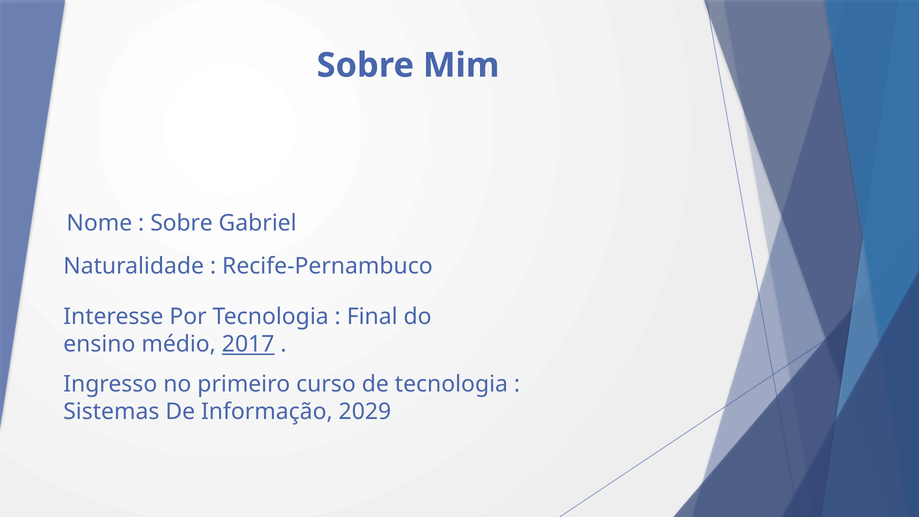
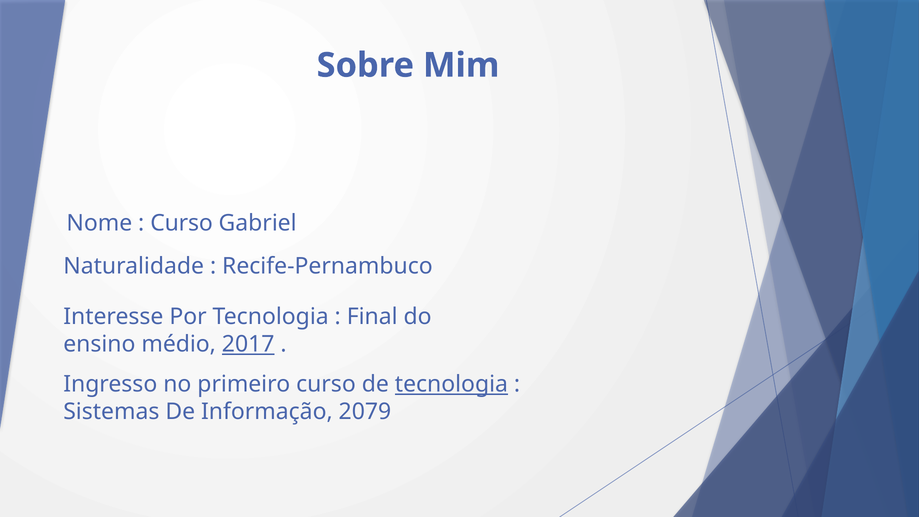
Sobre at (182, 223): Sobre -> Curso
tecnologia at (451, 384) underline: none -> present
2029: 2029 -> 2079
